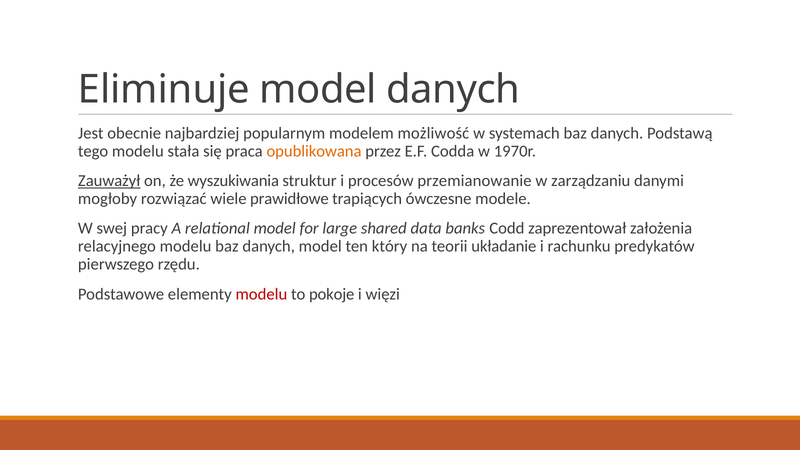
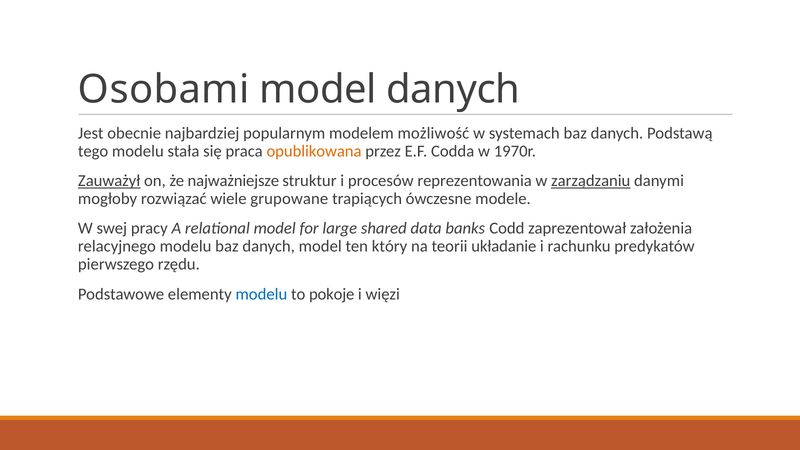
Eliminuje: Eliminuje -> Osobami
wyszukiwania: wyszukiwania -> najważniejsze
przemianowanie: przemianowanie -> reprezentowania
zarządzaniu underline: none -> present
prawidłowe: prawidłowe -> grupowane
modelu at (261, 294) colour: red -> blue
